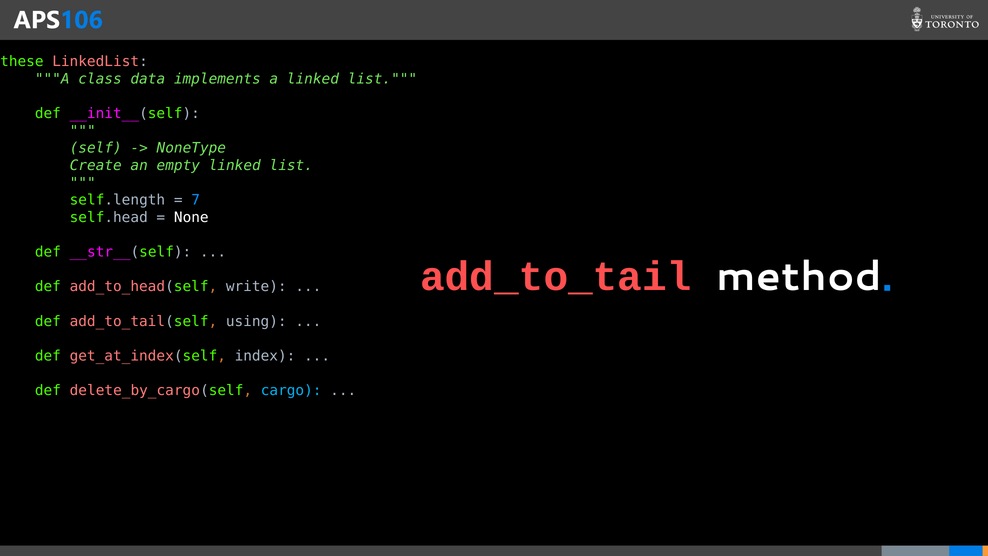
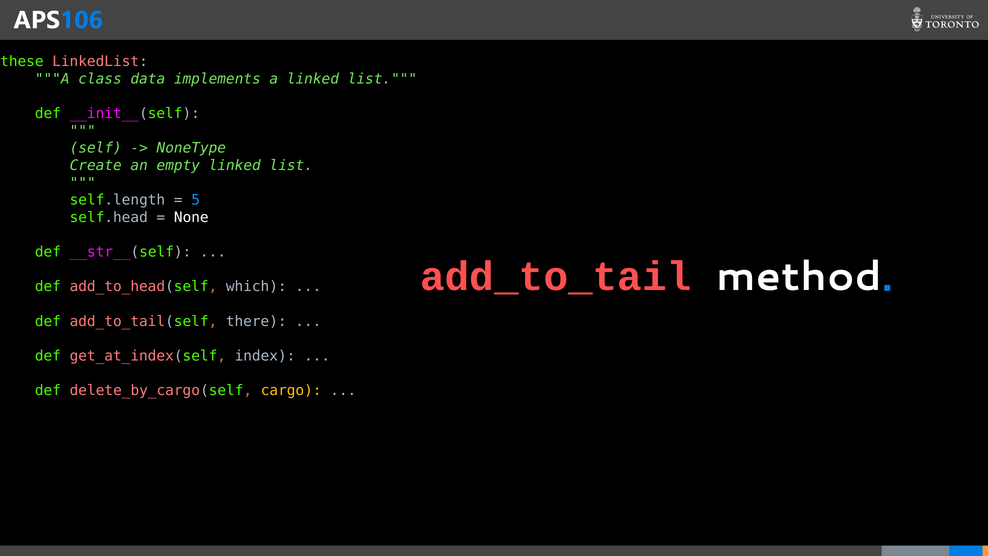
7: 7 -> 5
write: write -> which
using: using -> there
cargo colour: light blue -> yellow
